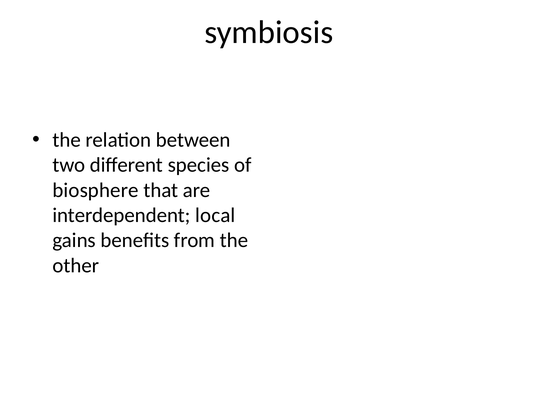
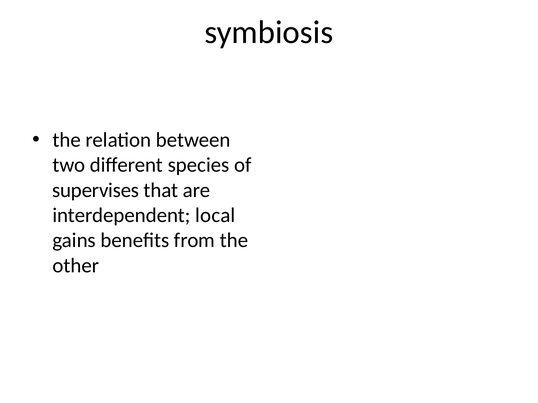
biosphere: biosphere -> supervises
